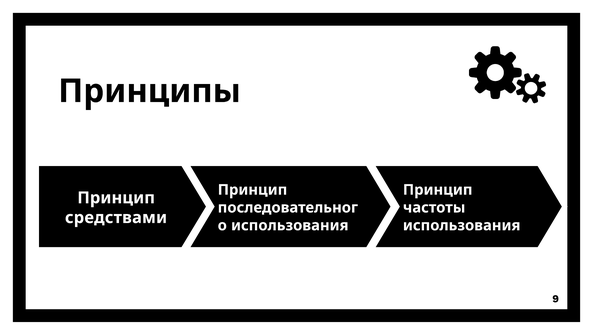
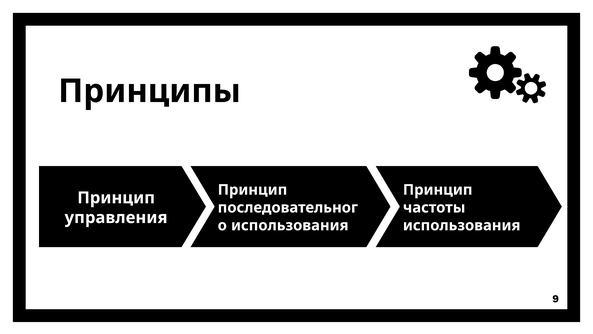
средствами: средствами -> управления
